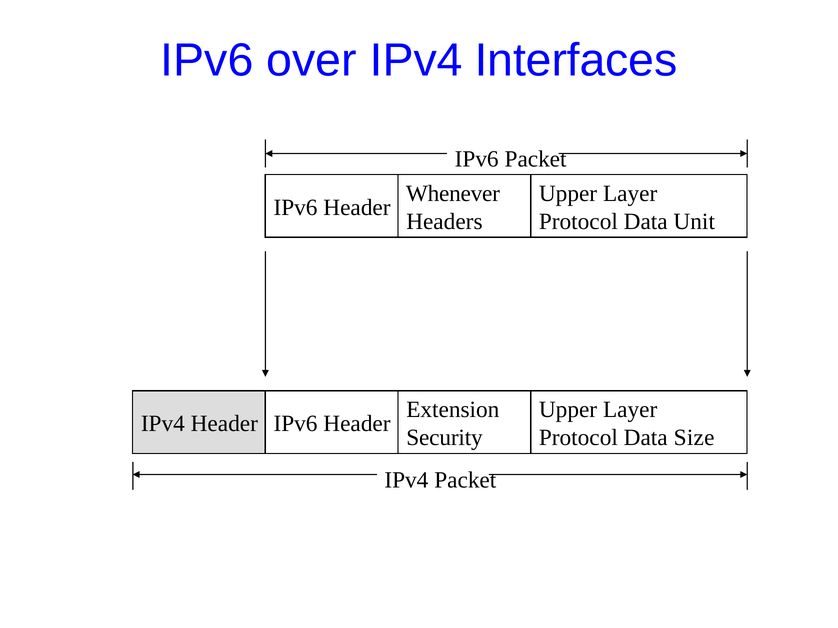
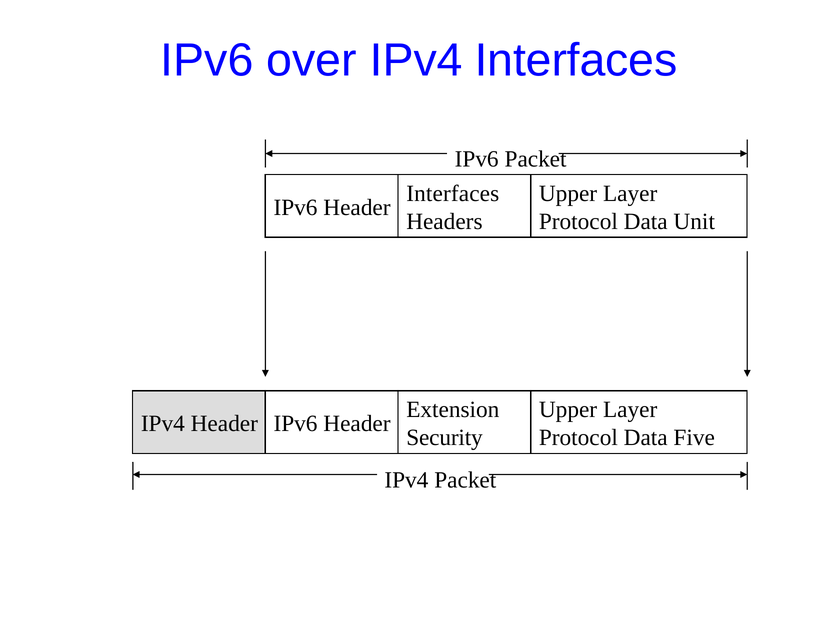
Whenever at (453, 194): Whenever -> Interfaces
Size: Size -> Five
